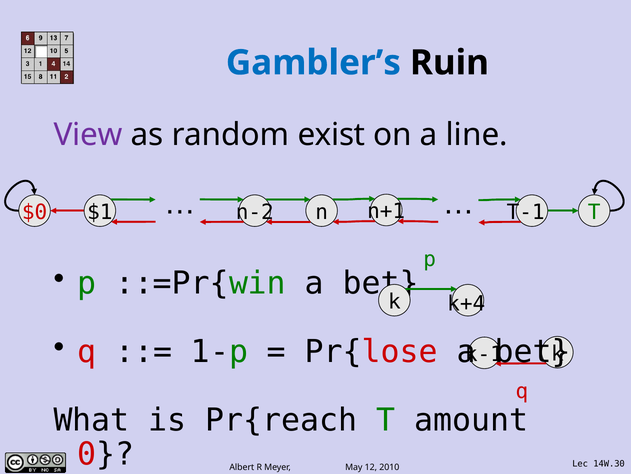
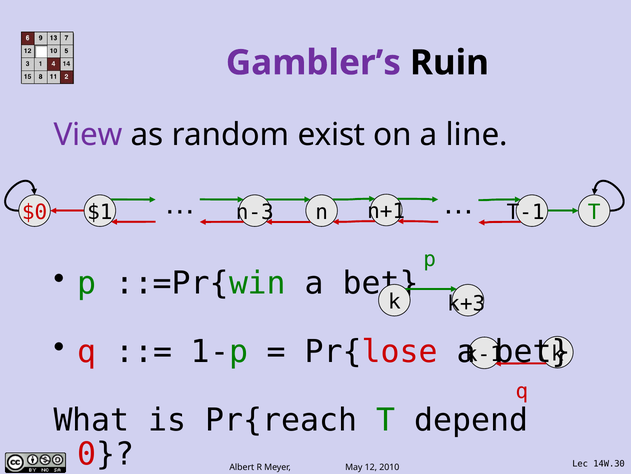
Gambler’s colour: blue -> purple
n-2: n-2 -> n-3
k+4: k+4 -> k+3
amount: amount -> depend
